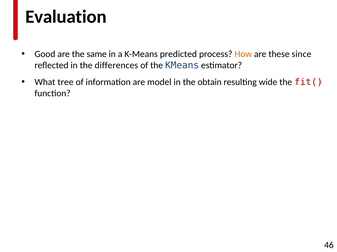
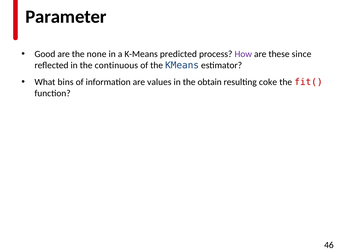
Evaluation: Evaluation -> Parameter
same: same -> none
How colour: orange -> purple
differences: differences -> continuous
tree: tree -> bins
model: model -> values
wide: wide -> coke
